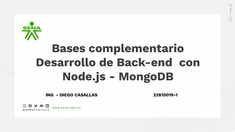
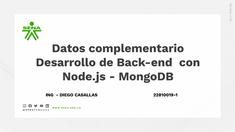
Bases: Bases -> Datos
